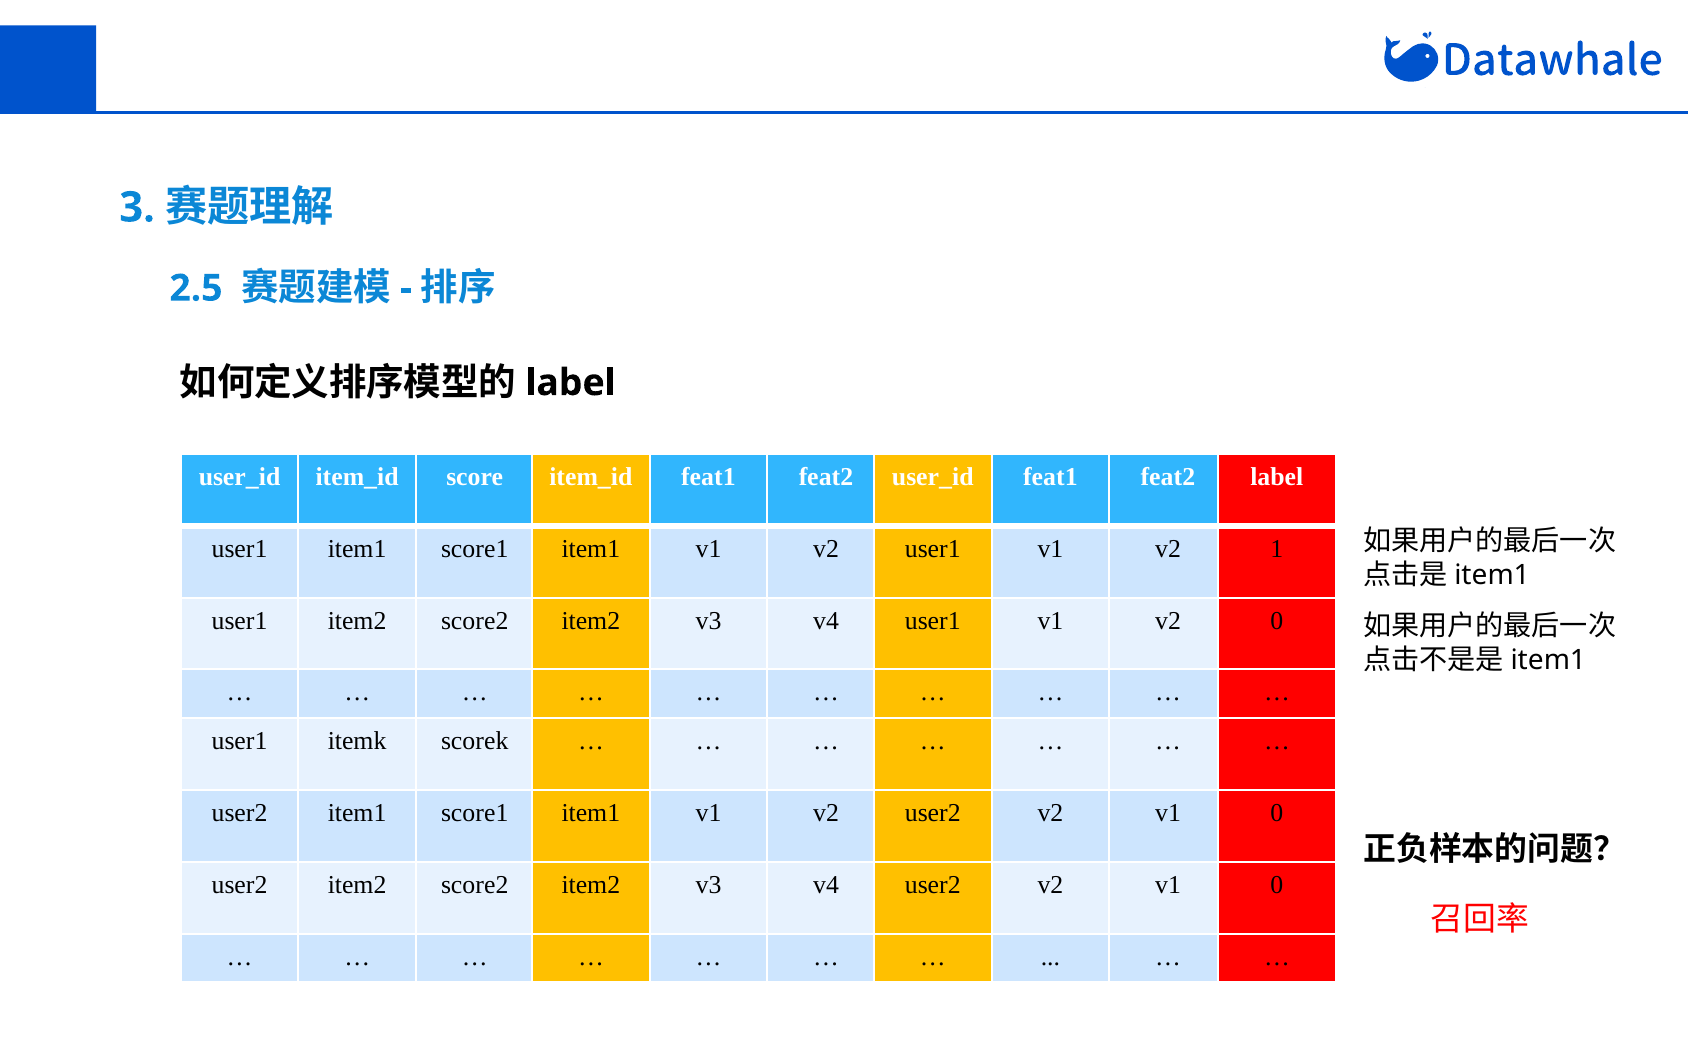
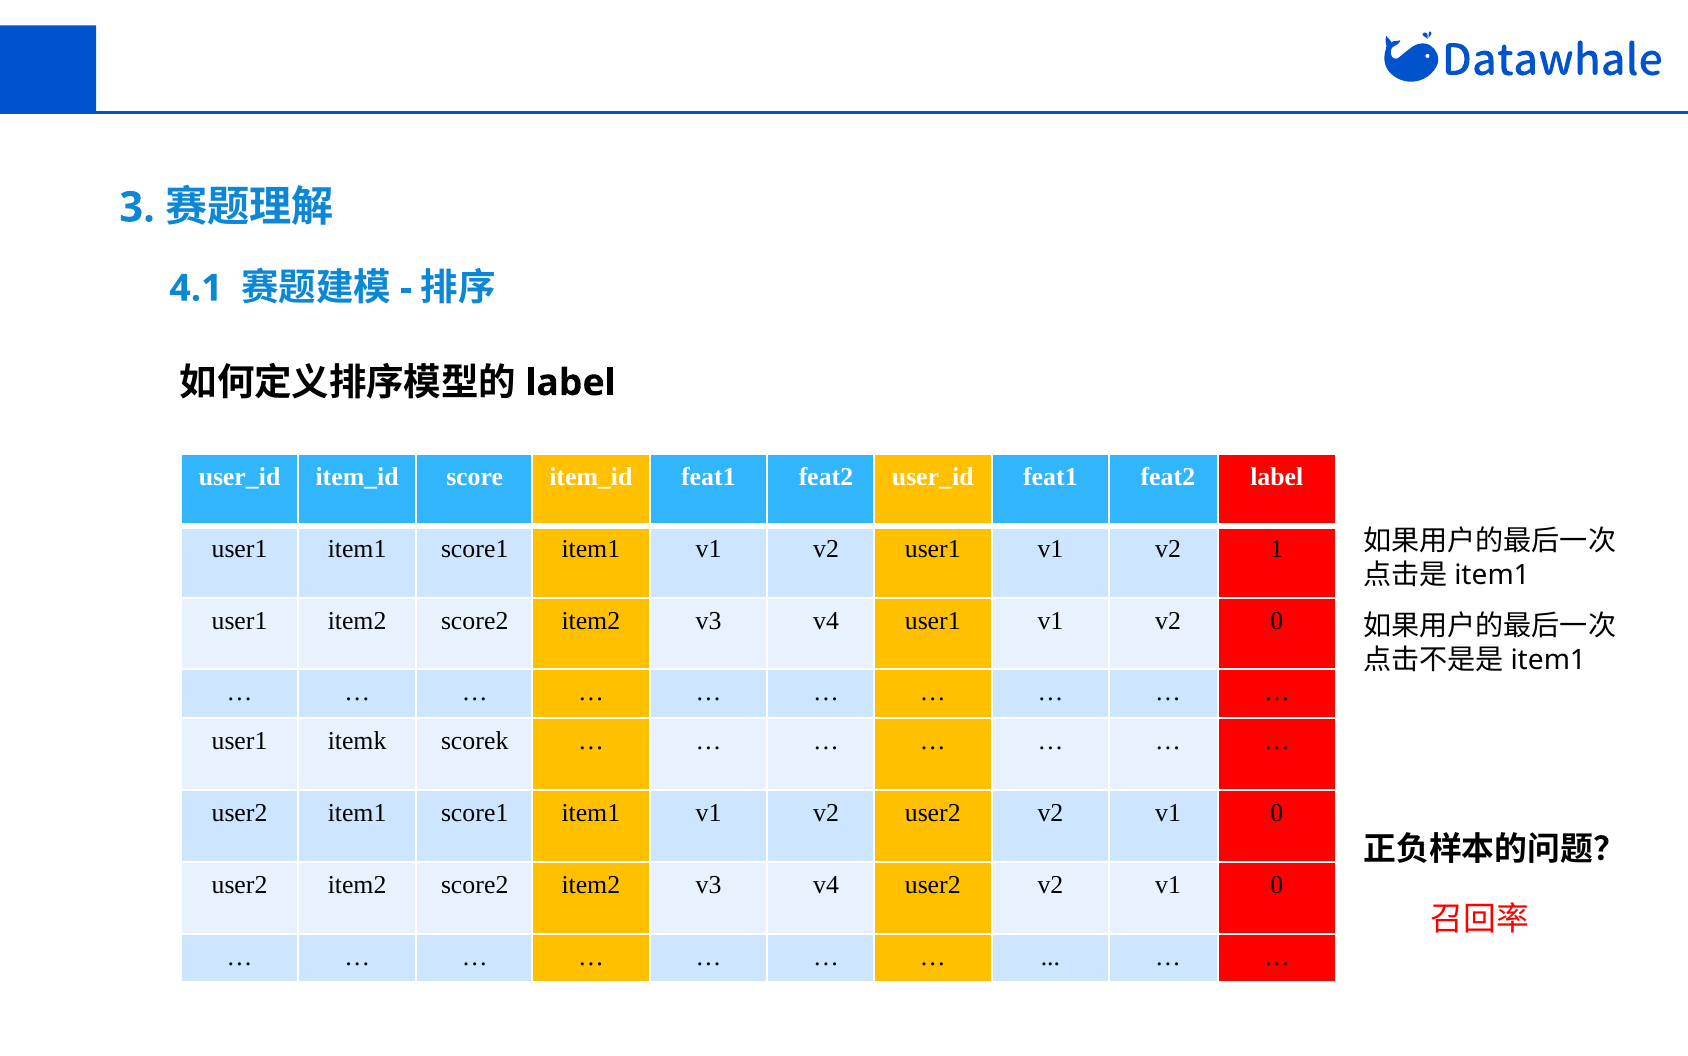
2.5: 2.5 -> 4.1
